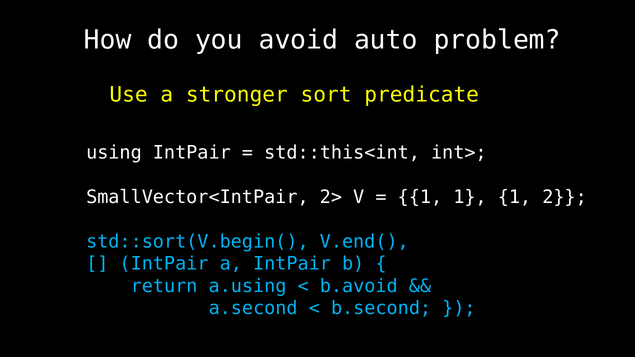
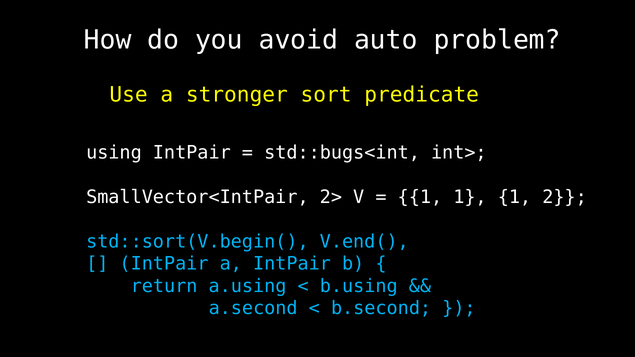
std::this<int: std::this<int -> std::bugs<int
b.avoid: b.avoid -> b.using
